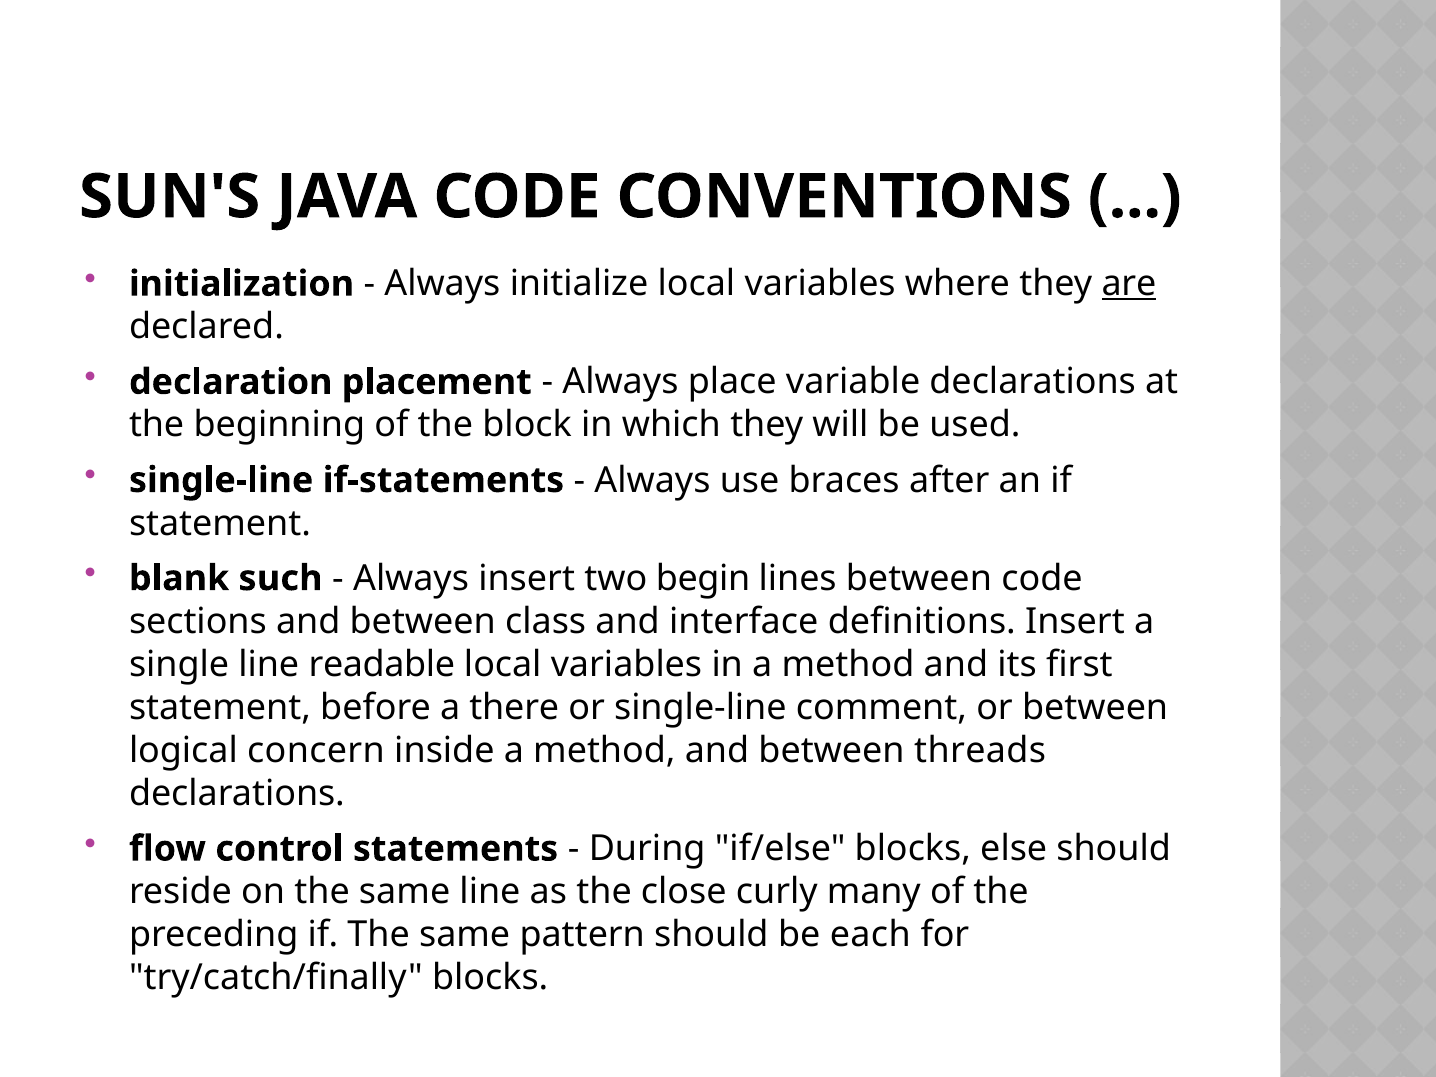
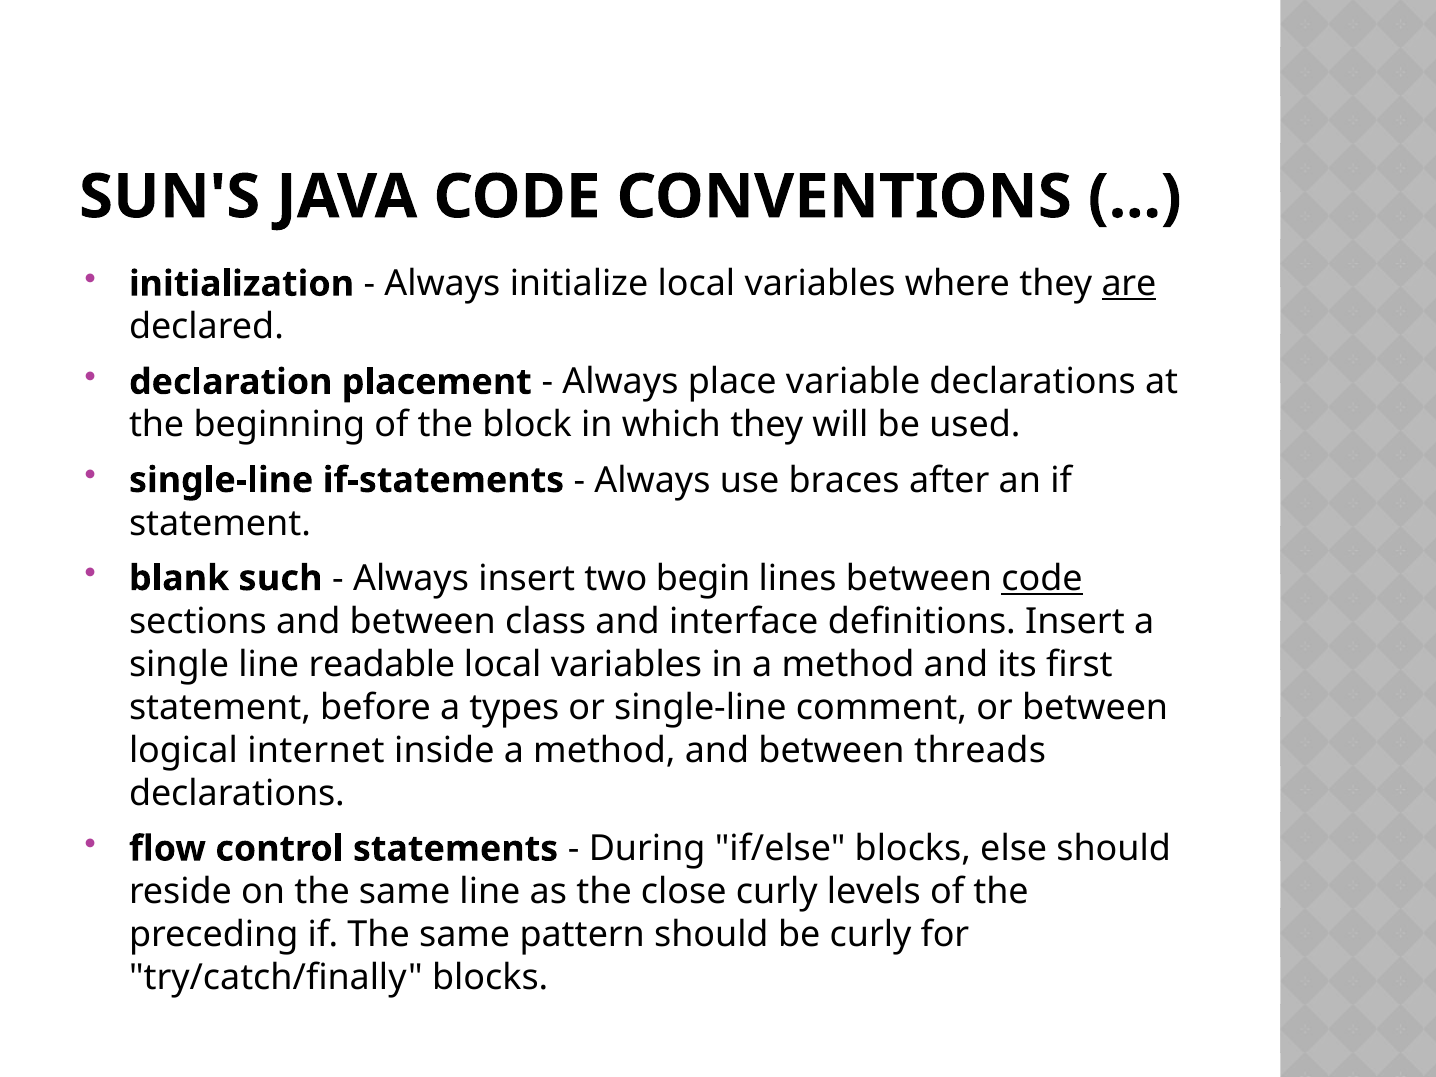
code at (1042, 578) underline: none -> present
there: there -> types
concern: concern -> internet
many: many -> levels
be each: each -> curly
